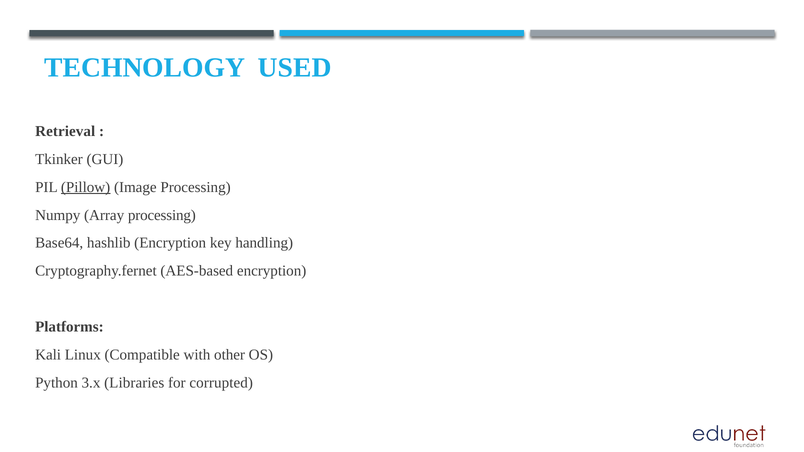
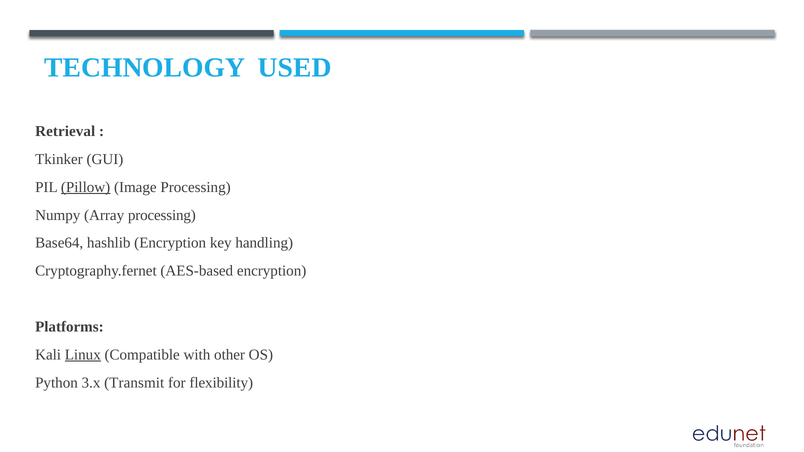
Linux underline: none -> present
Libraries: Libraries -> Transmit
corrupted: corrupted -> flexibility
